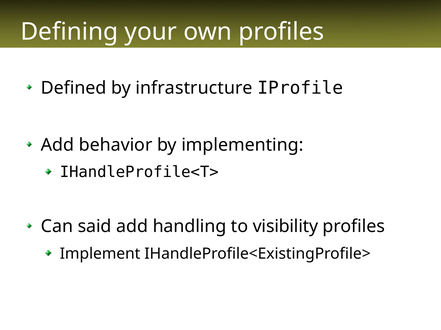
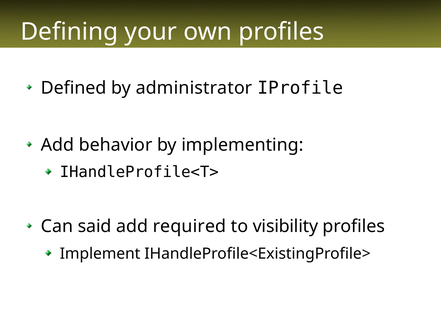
infrastructure: infrastructure -> administrator
handling: handling -> required
